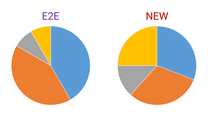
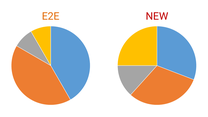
E2E colour: purple -> orange
